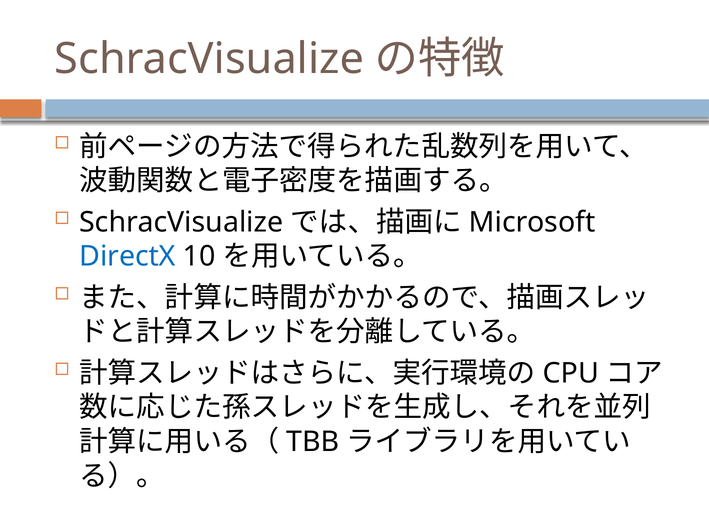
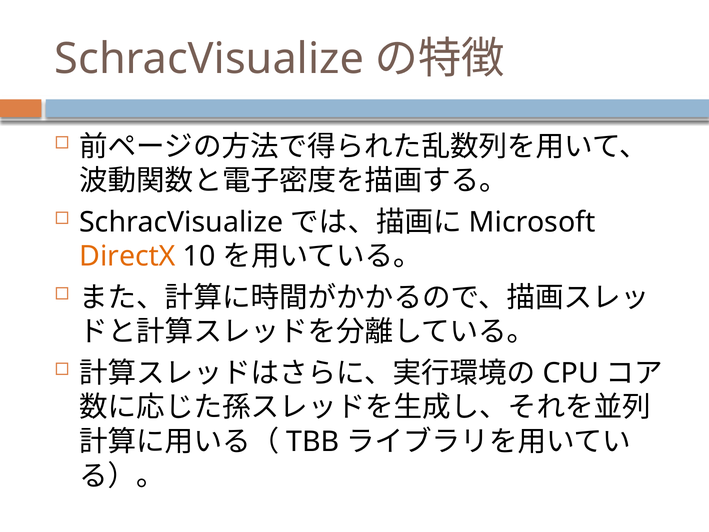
DirectX colour: blue -> orange
